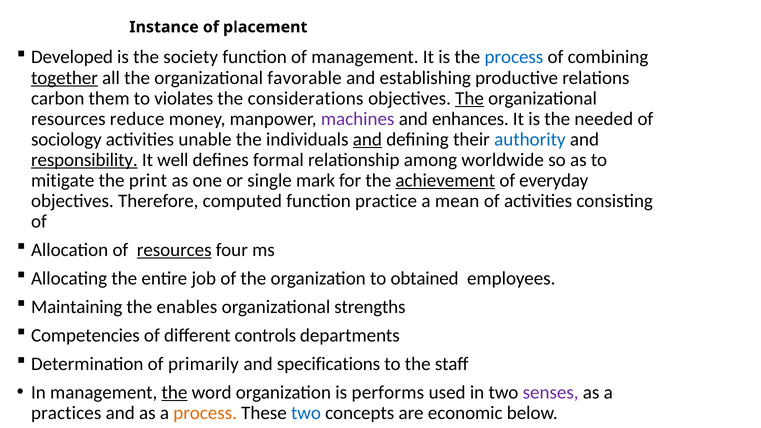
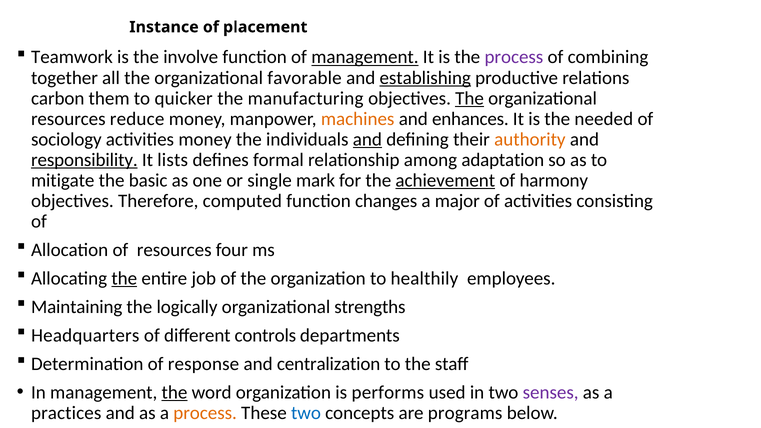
Developed: Developed -> Teamwork
society: society -> involve
management at (365, 57) underline: none -> present
process at (514, 57) colour: blue -> purple
together underline: present -> none
establishing underline: none -> present
violates: violates -> quicker
considerations: considerations -> manufacturing
machines colour: purple -> orange
activities unable: unable -> money
authority colour: blue -> orange
well: well -> lists
worldwide: worldwide -> adaptation
print: print -> basic
everyday: everyday -> harmony
practice: practice -> changes
mean: mean -> major
resources at (174, 250) underline: present -> none
the at (124, 278) underline: none -> present
obtained: obtained -> healthily
enables: enables -> logically
Competencies: Competencies -> Headquarters
primarily: primarily -> response
specifications: specifications -> centralization
economic: economic -> programs
